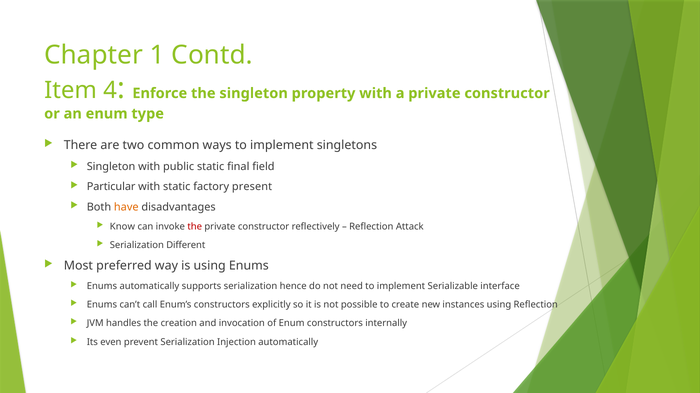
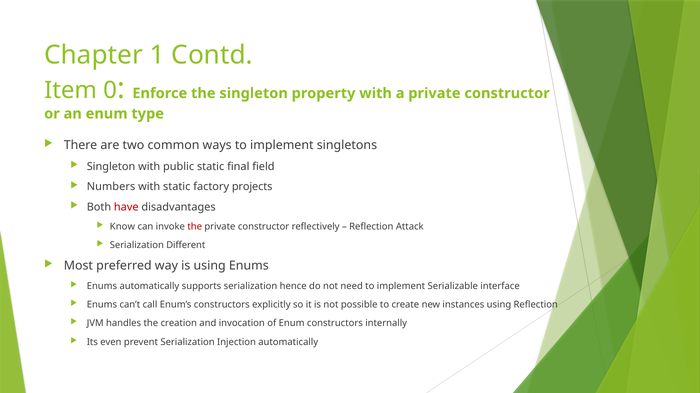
4: 4 -> 0
Particular: Particular -> Numbers
present: present -> projects
have colour: orange -> red
